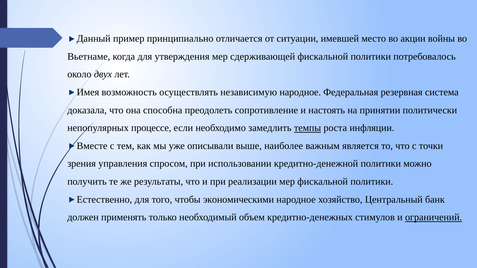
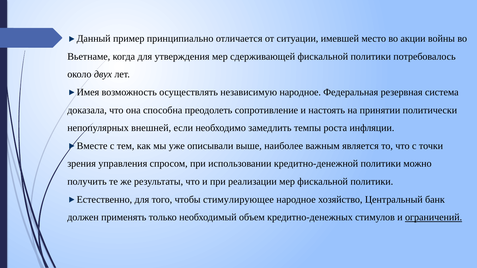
процессе: процессе -> внешней
темпы underline: present -> none
экономическими: экономическими -> стимулирующее
